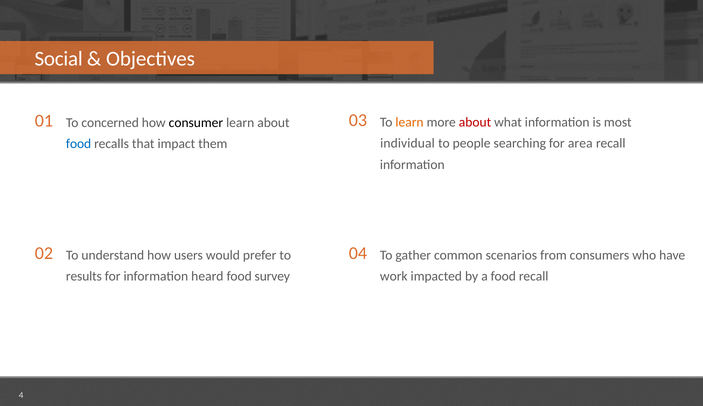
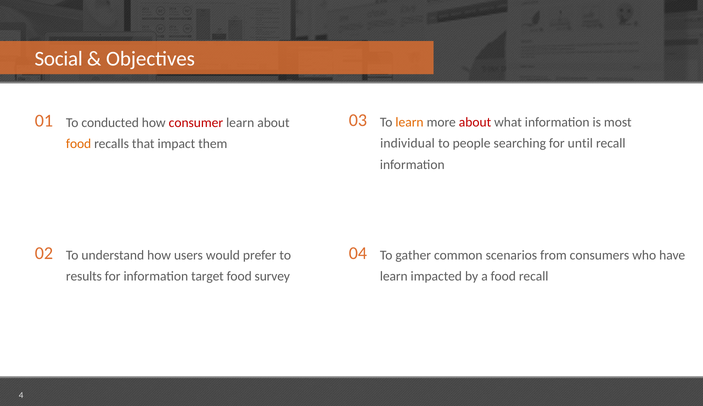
concerned: concerned -> conducted
consumer colour: black -> red
area: area -> until
food at (79, 144) colour: blue -> orange
heard: heard -> target
work at (394, 276): work -> learn
